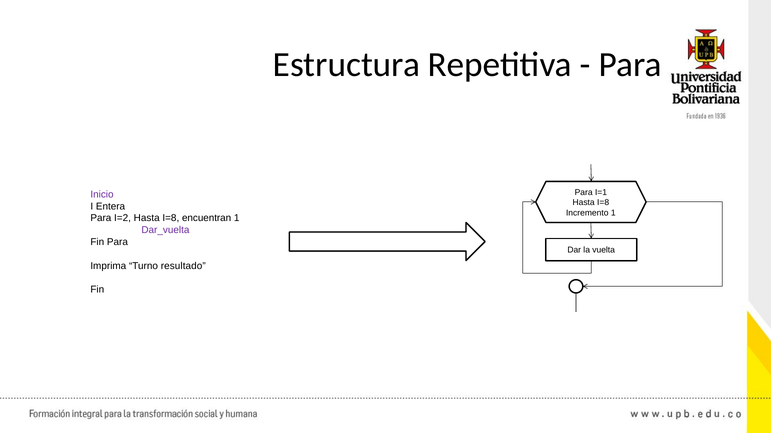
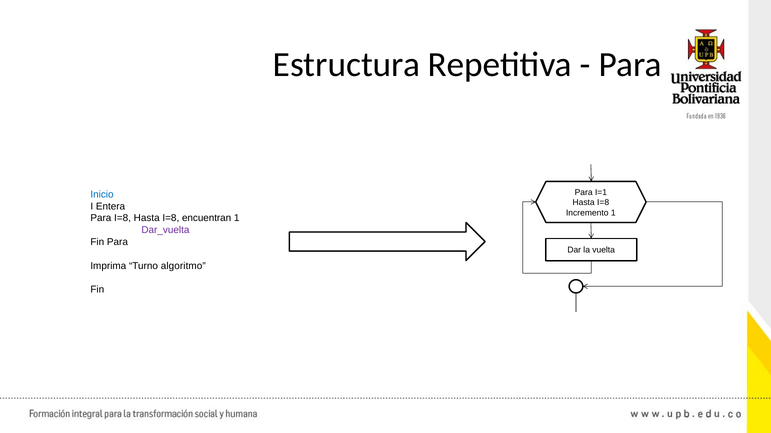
Inicio colour: purple -> blue
Para I=2: I=2 -> I=8
resultado: resultado -> algoritmo
